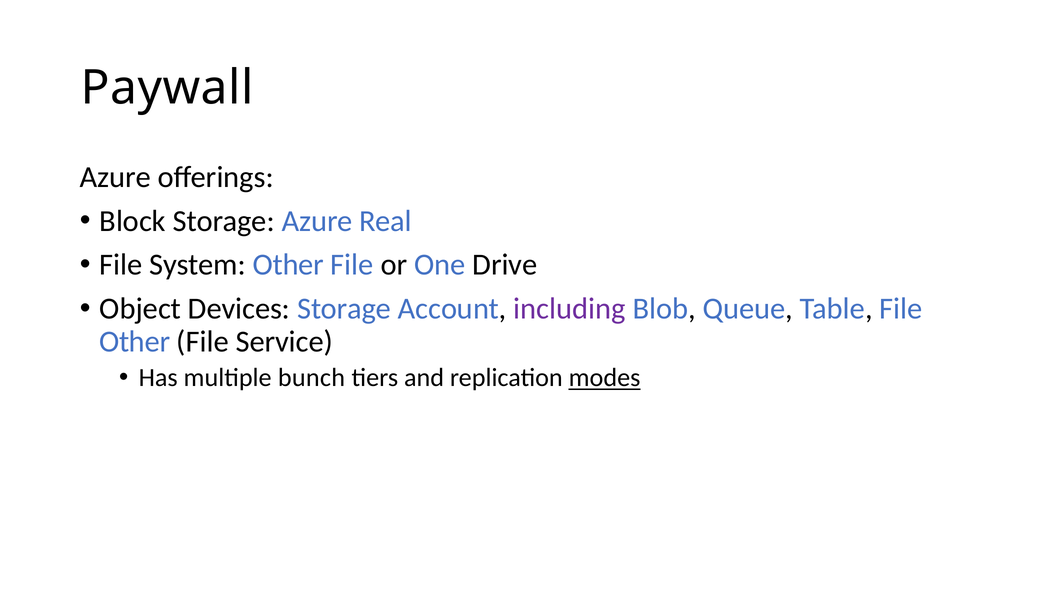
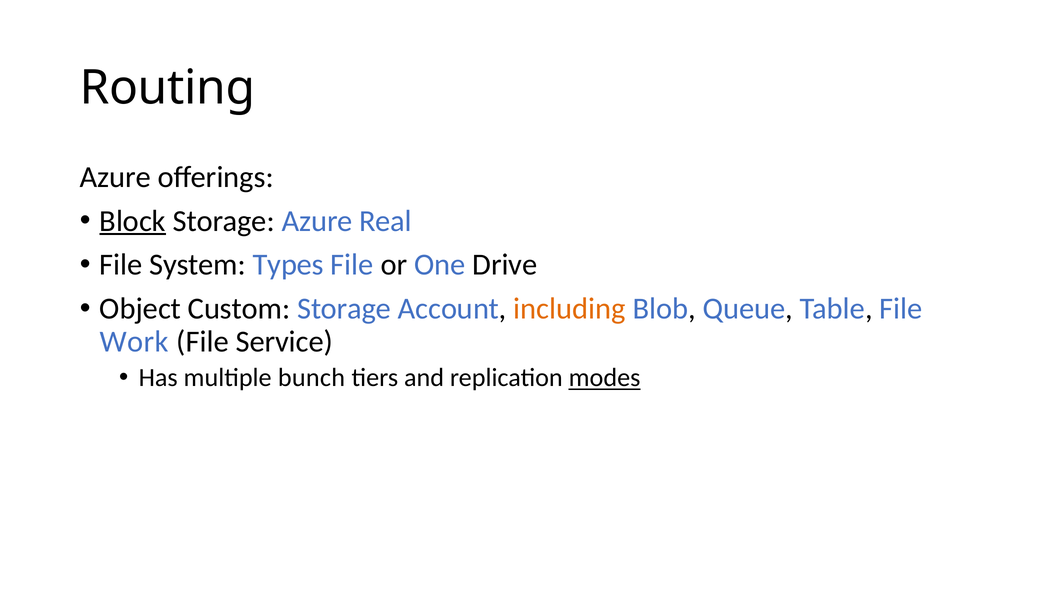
Paywall: Paywall -> Routing
Block underline: none -> present
System Other: Other -> Types
Devices: Devices -> Custom
including colour: purple -> orange
Other at (135, 342): Other -> Work
